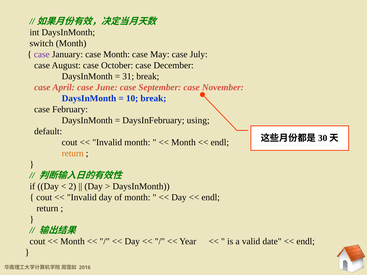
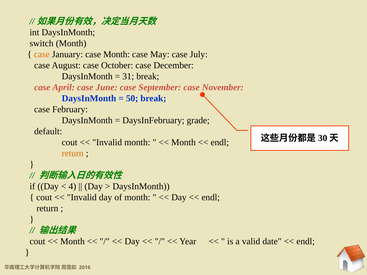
case at (42, 54) colour: purple -> orange
10: 10 -> 50
using: using -> grade
2: 2 -> 4
